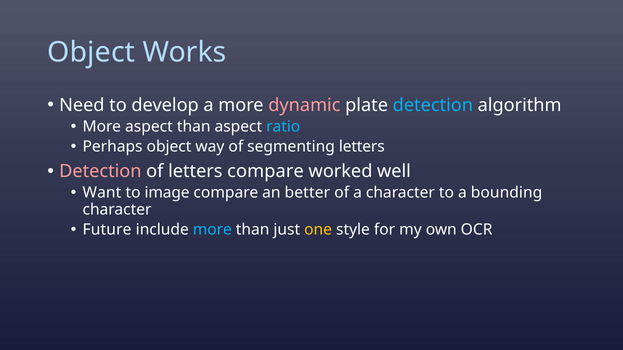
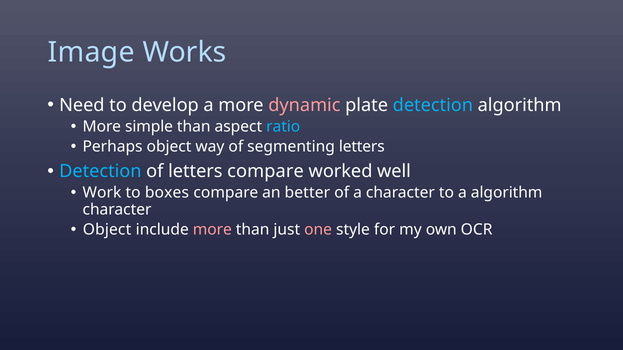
Object at (91, 52): Object -> Image
More aspect: aspect -> simple
Detection at (100, 172) colour: pink -> light blue
Want: Want -> Work
image: image -> boxes
a bounding: bounding -> algorithm
Future at (107, 230): Future -> Object
more at (212, 230) colour: light blue -> pink
one colour: yellow -> pink
